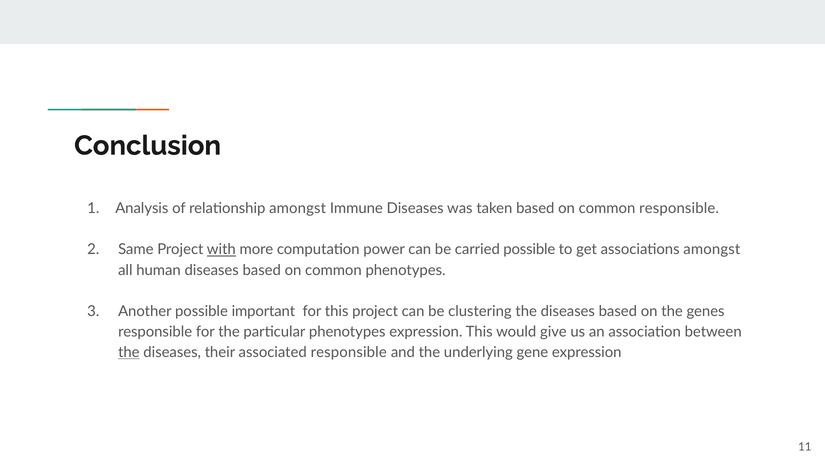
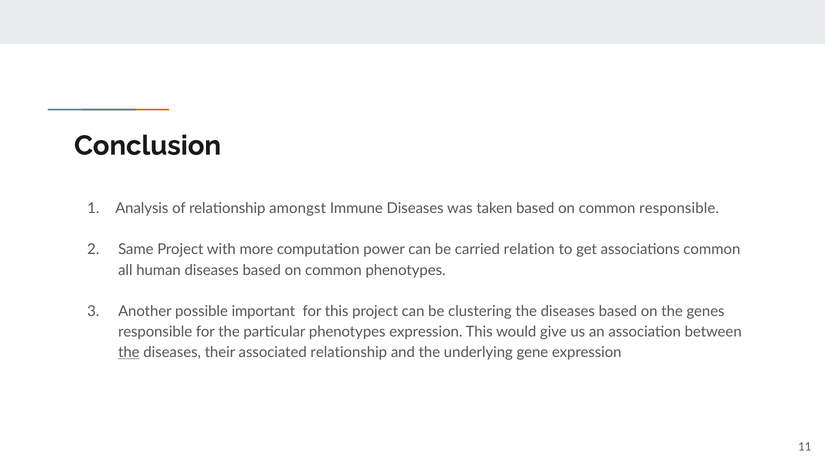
with underline: present -> none
carried possible: possible -> relation
associations amongst: amongst -> common
associated responsible: responsible -> relationship
